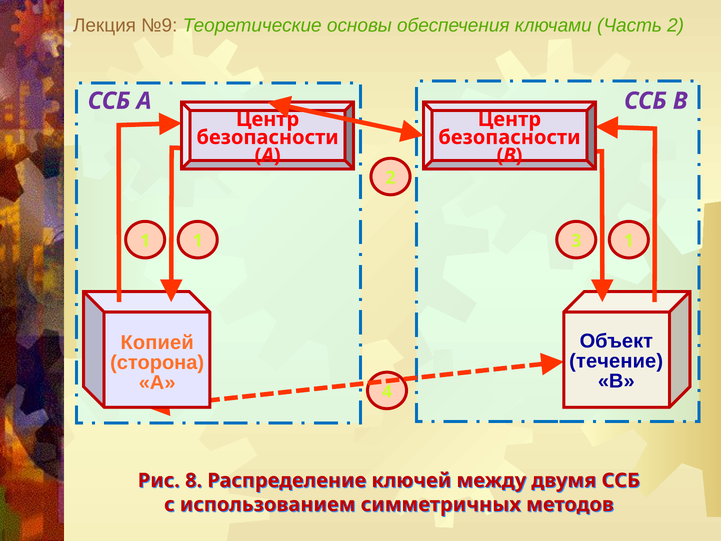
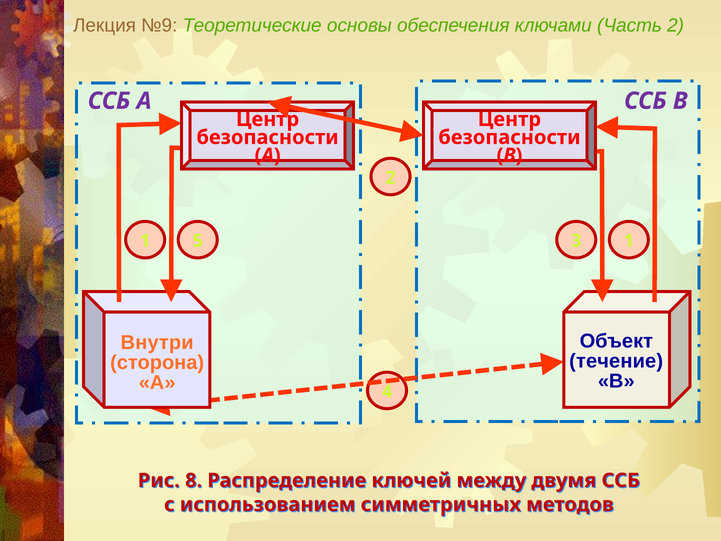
1 1: 1 -> 5
Копией: Копией -> Внутри
